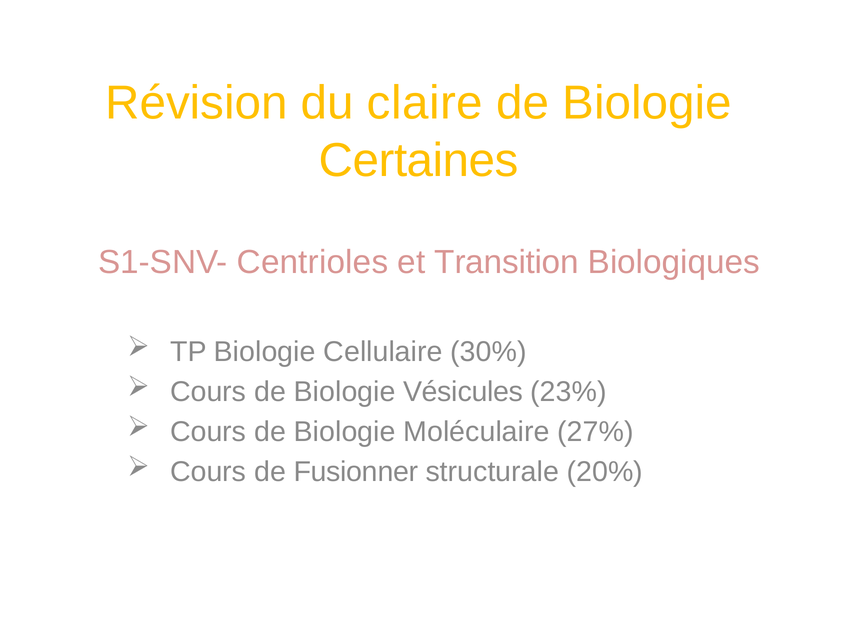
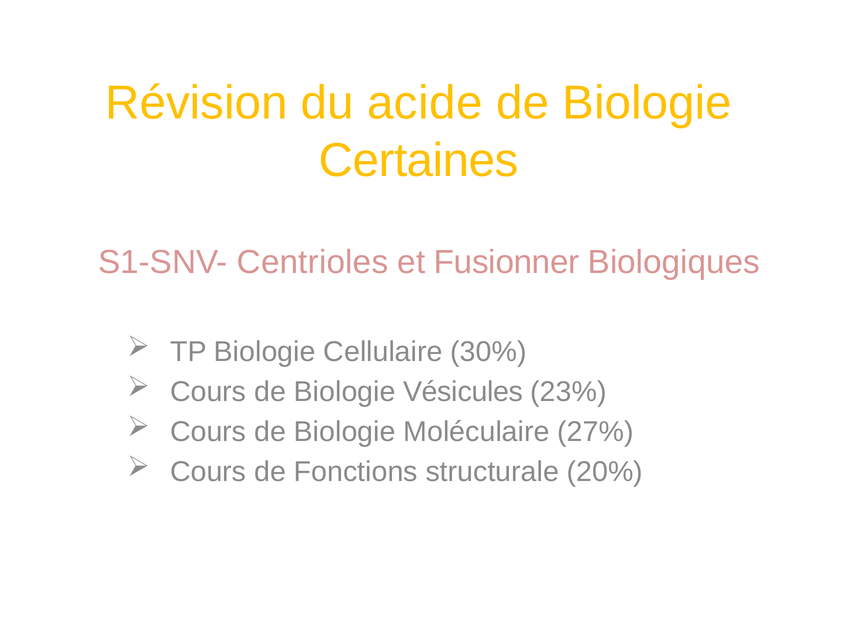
claire: claire -> acide
Transition: Transition -> Fusionner
Fusionner: Fusionner -> Fonctions
